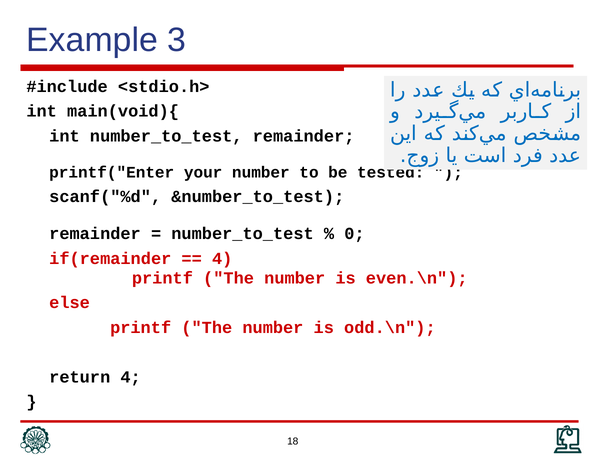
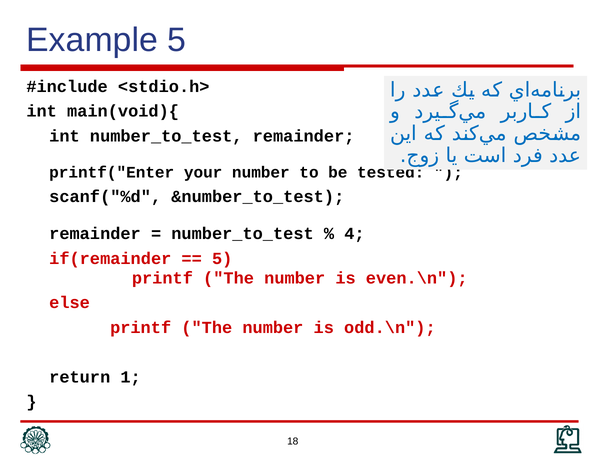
Example 3: 3 -> 5
0: 0 -> 4
4 at (222, 258): 4 -> 5
return 4: 4 -> 1
